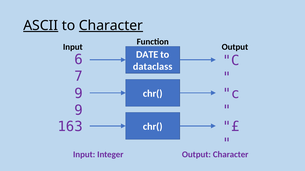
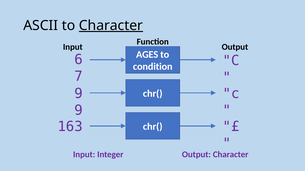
ASCII underline: present -> none
DATE: DATE -> AGES
dataclass: dataclass -> condition
